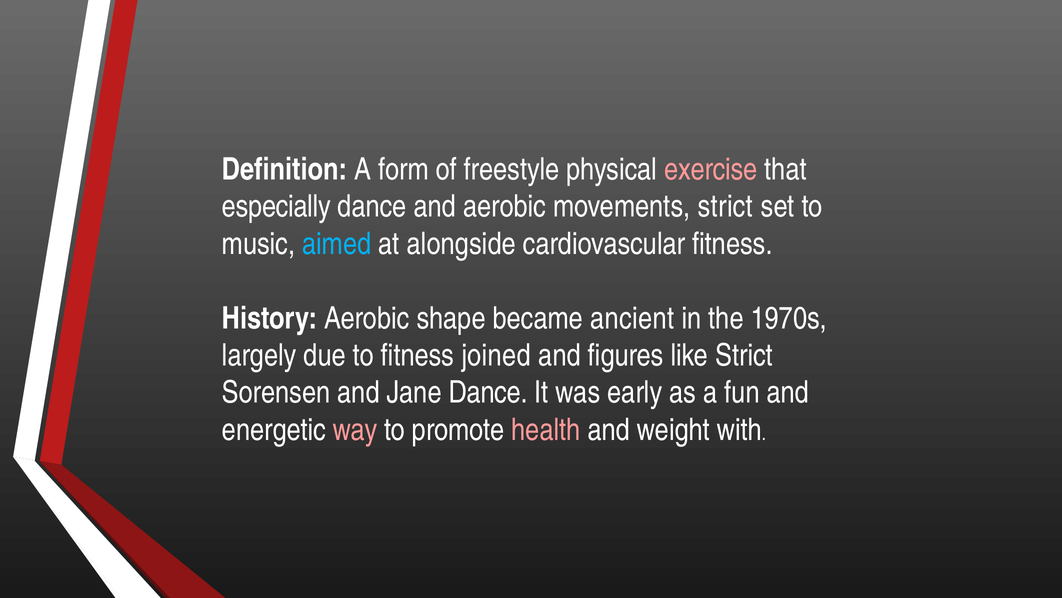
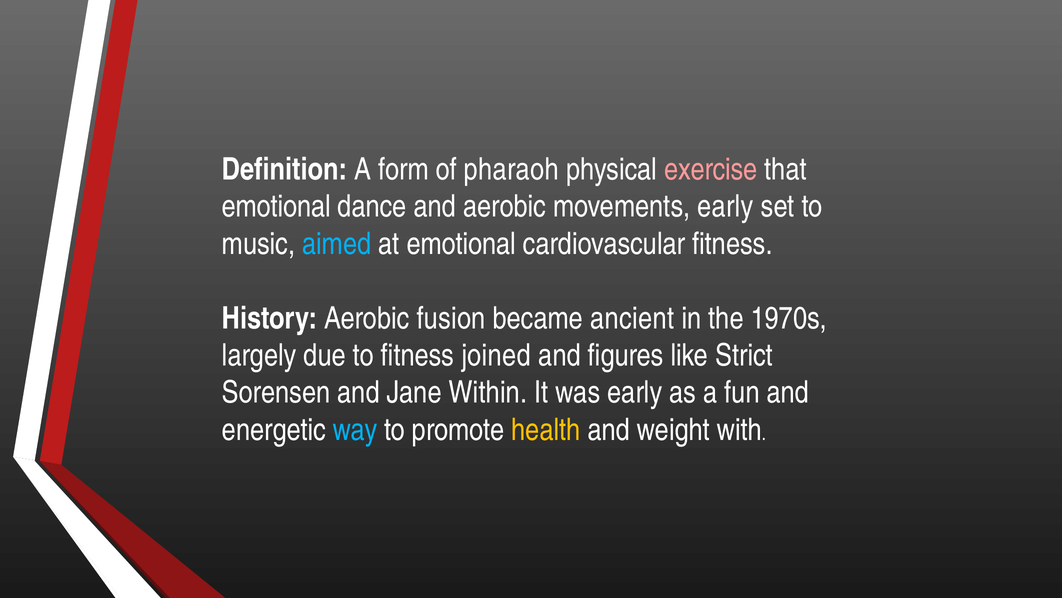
freestyle: freestyle -> pharaoh
especially at (276, 206): especially -> emotional
movements strict: strict -> early
at alongside: alongside -> emotional
shape: shape -> fusion
Jane Dance: Dance -> Within
way colour: pink -> light blue
health colour: pink -> yellow
